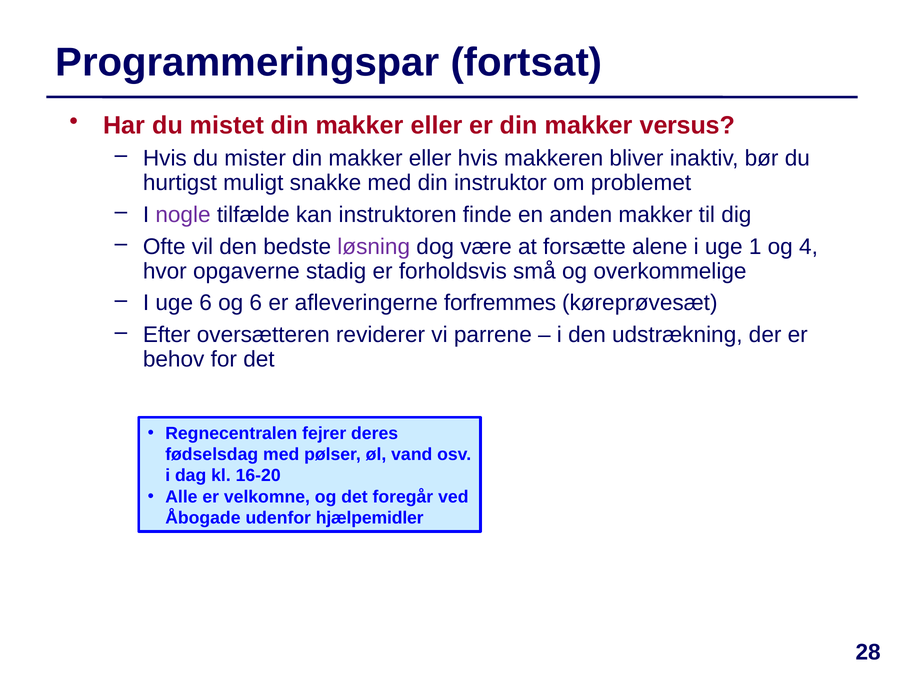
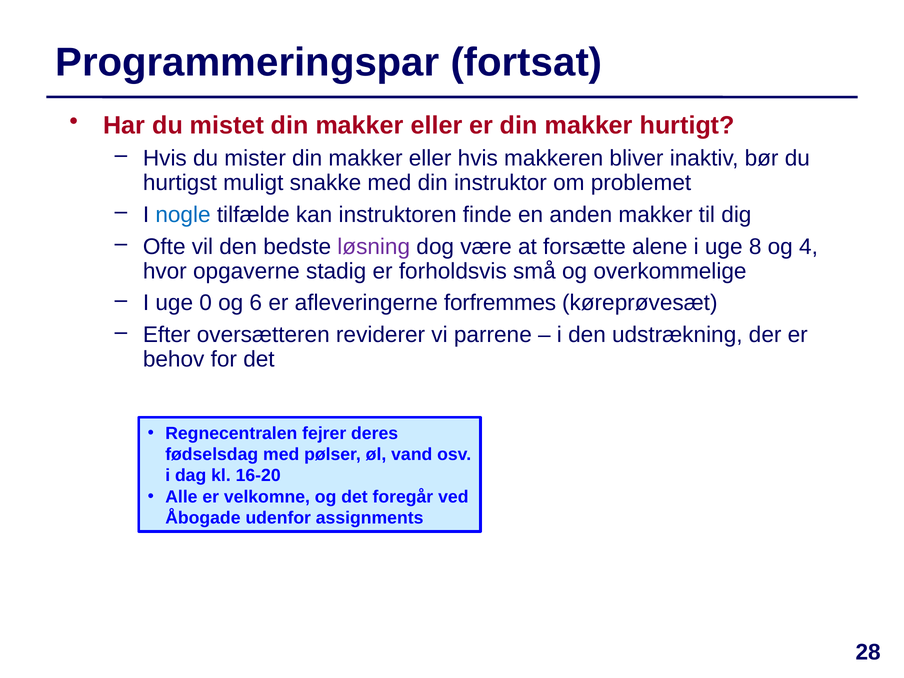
versus: versus -> hurtigt
nogle colour: purple -> blue
1: 1 -> 8
uge 6: 6 -> 0
hjælpemidler: hjælpemidler -> assignments
